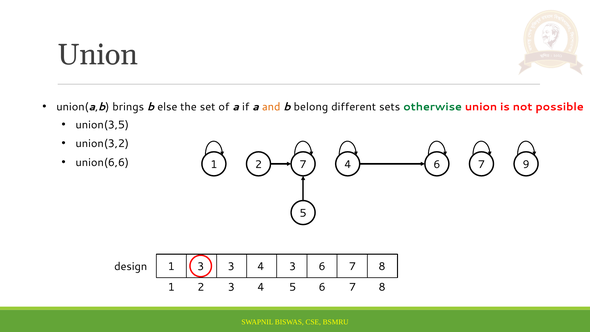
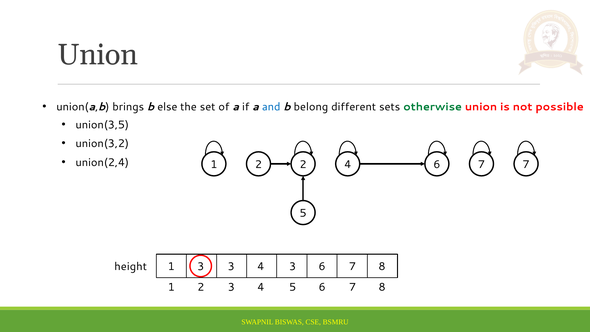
and colour: orange -> blue
union(6,6: union(6,6 -> union(2,4
2 7: 7 -> 2
9 at (526, 164): 9 -> 7
design: design -> height
